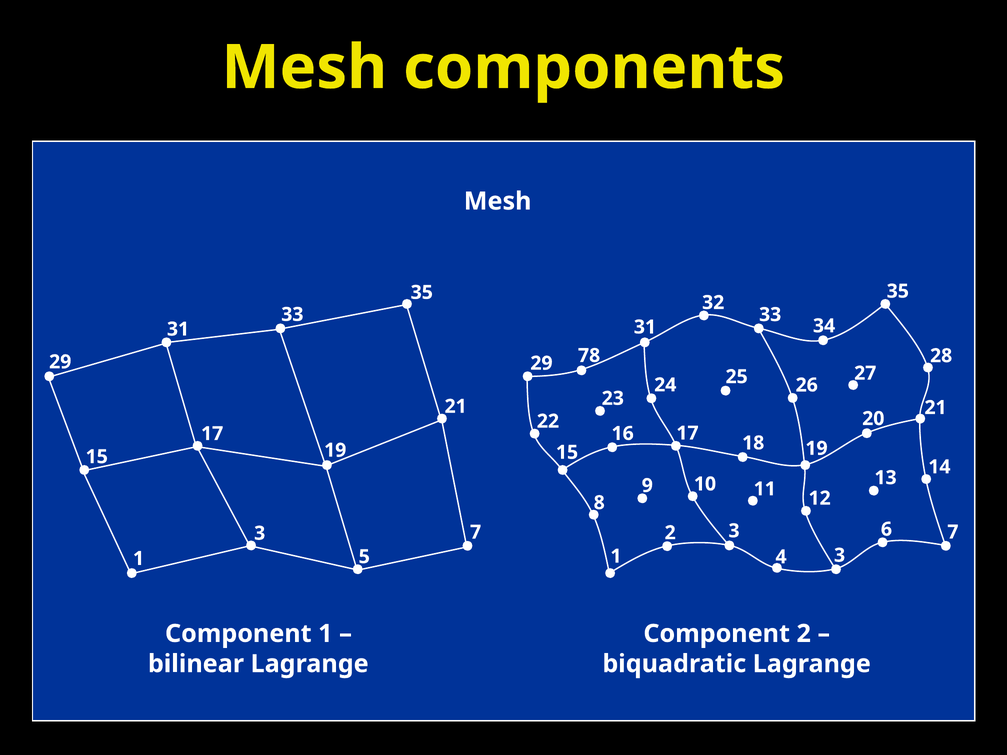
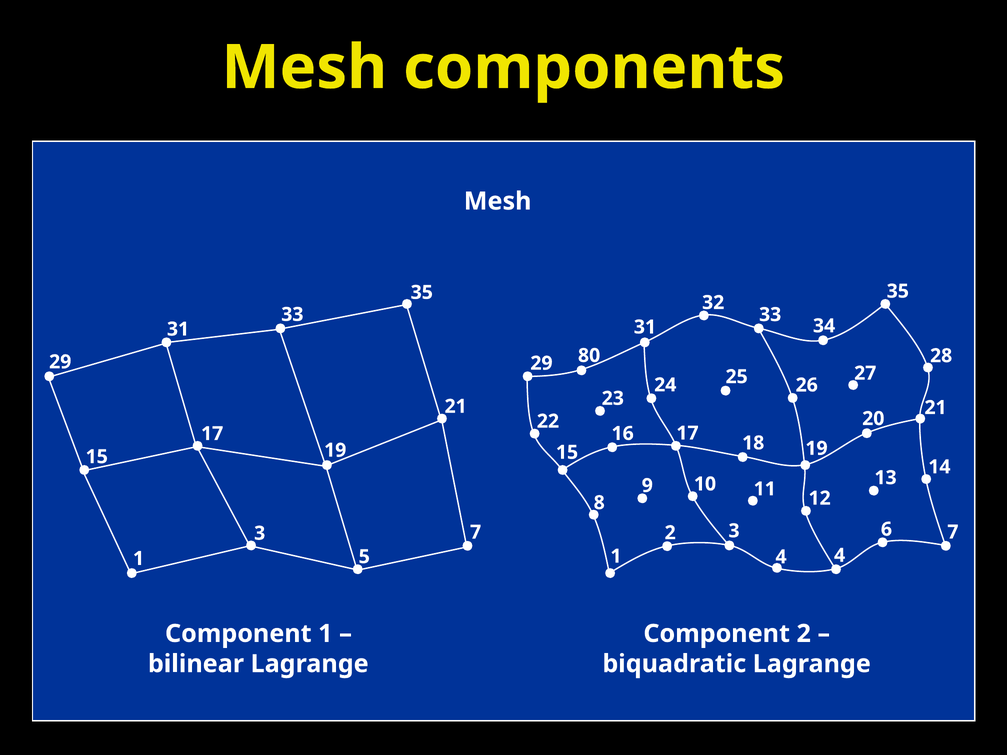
78: 78 -> 80
4 3: 3 -> 4
